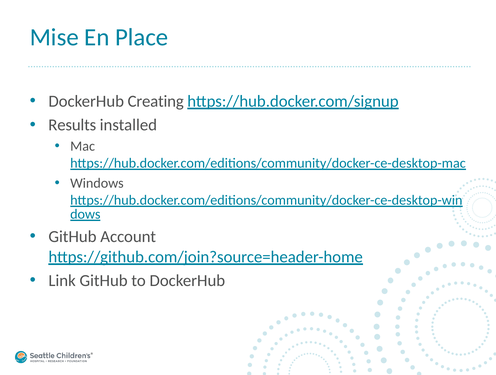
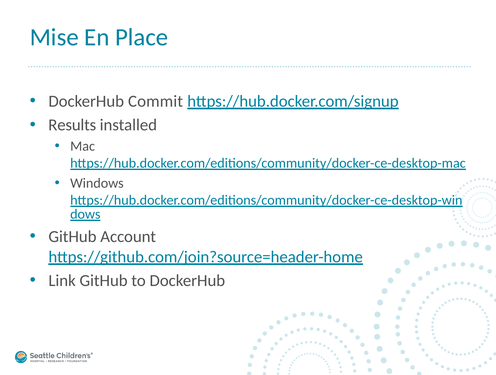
Creating: Creating -> Commit
